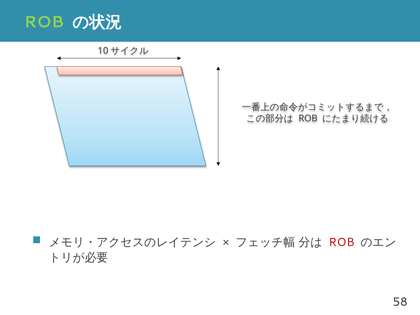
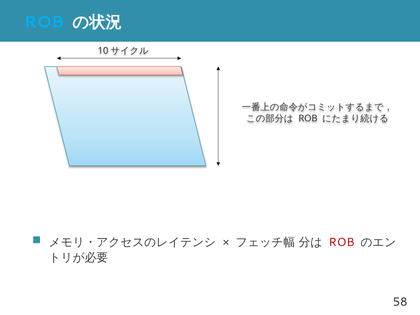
ROB at (44, 22) colour: light green -> light blue
